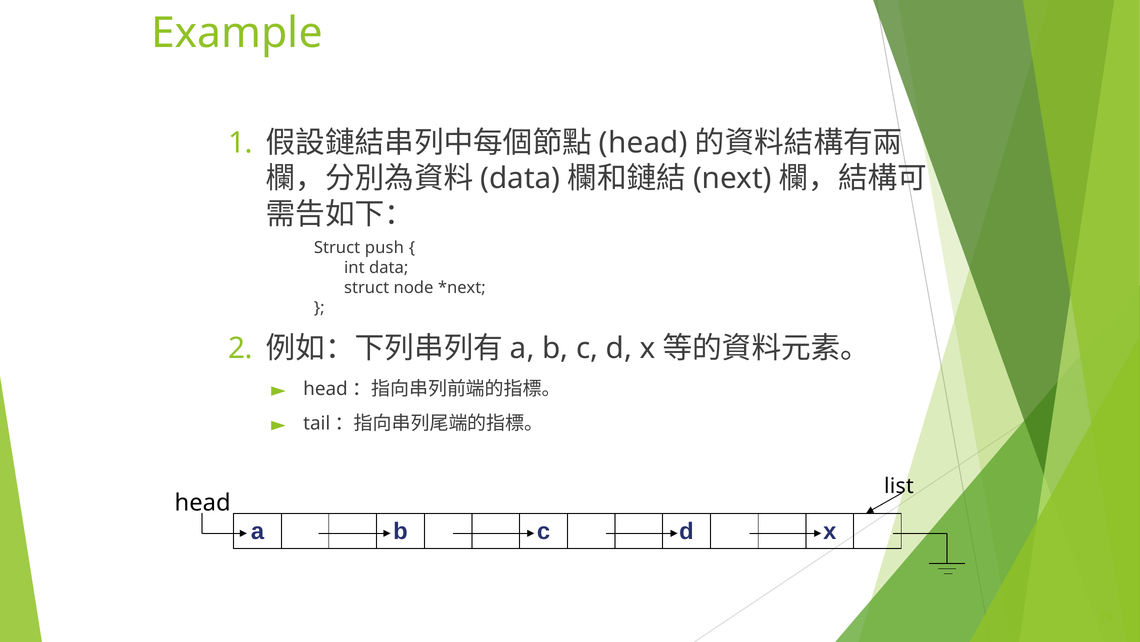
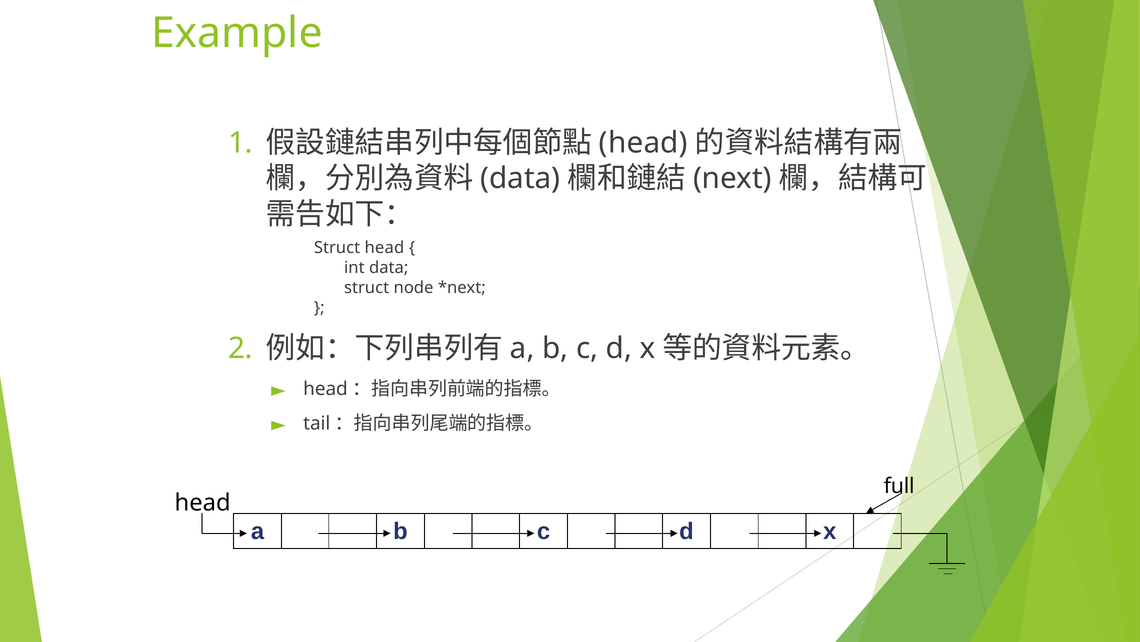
Struct push: push -> head
list: list -> full
